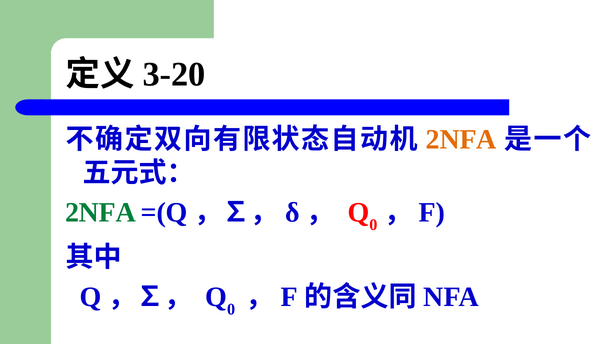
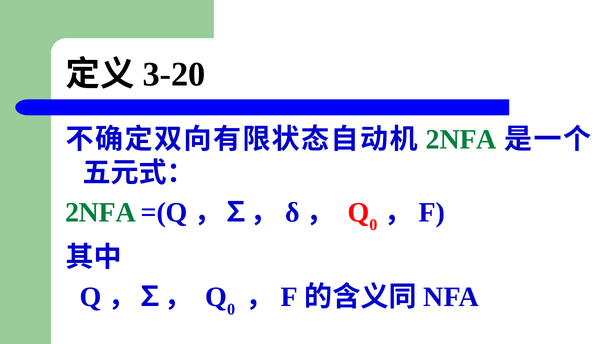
2NFA at (461, 139) colour: orange -> green
